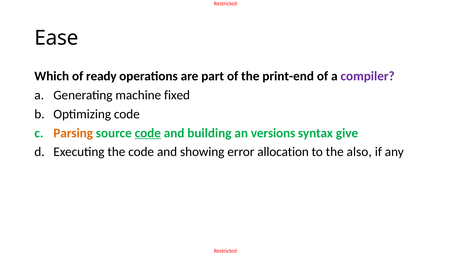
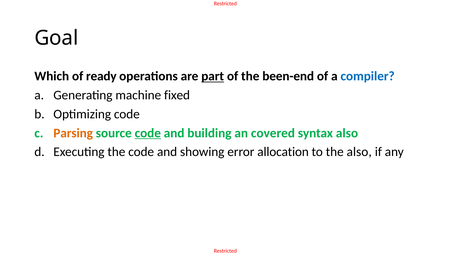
Ease: Ease -> Goal
part underline: none -> present
print-end: print-end -> been-end
compiler colour: purple -> blue
versions: versions -> covered
syntax give: give -> also
